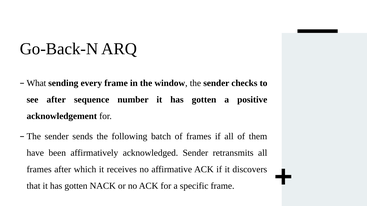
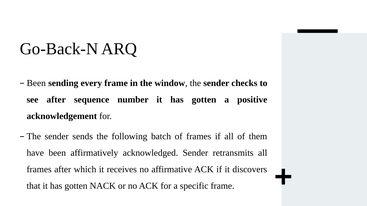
What at (36, 83): What -> Been
